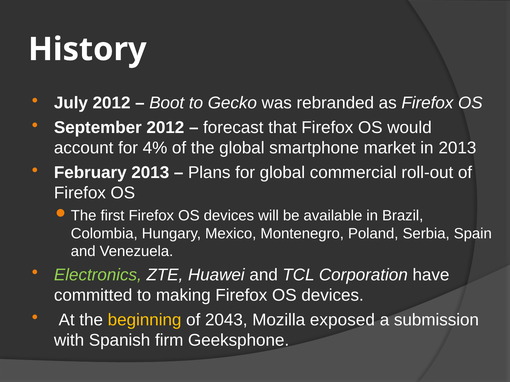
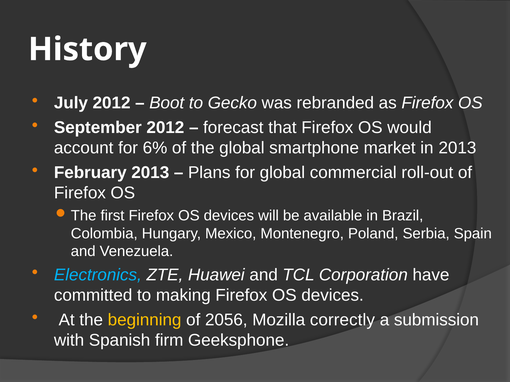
4%: 4% -> 6%
Electronics colour: light green -> light blue
2043: 2043 -> 2056
exposed: exposed -> correctly
